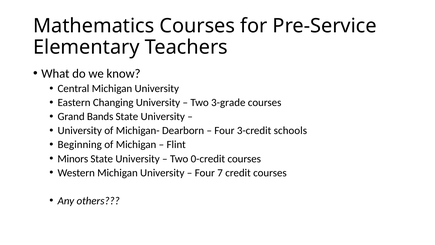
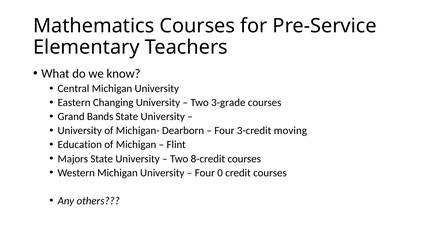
schools: schools -> moving
Beginning: Beginning -> Education
Minors: Minors -> Majors
0-credit: 0-credit -> 8-credit
7: 7 -> 0
